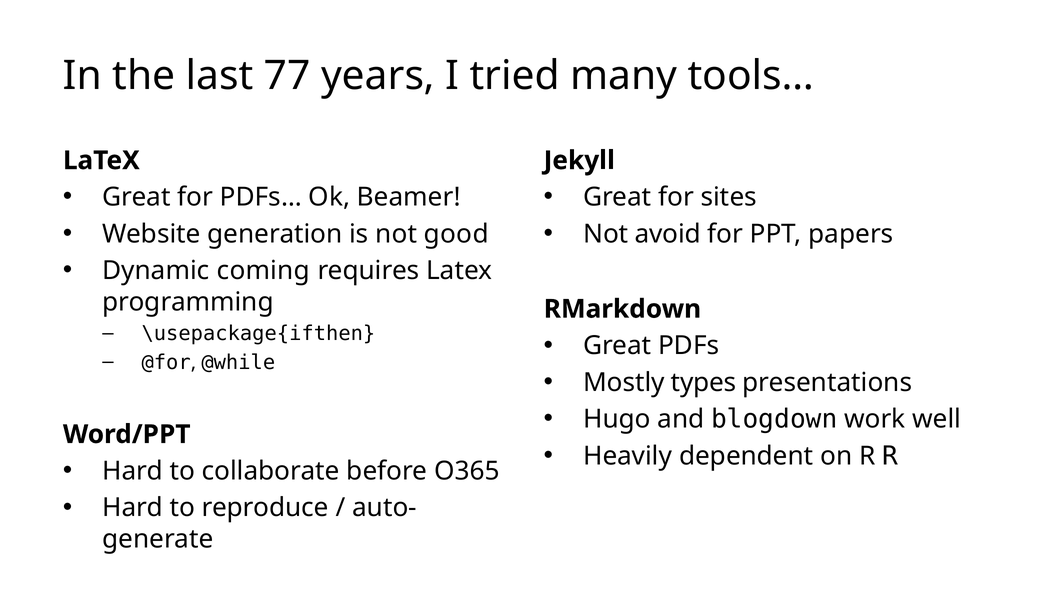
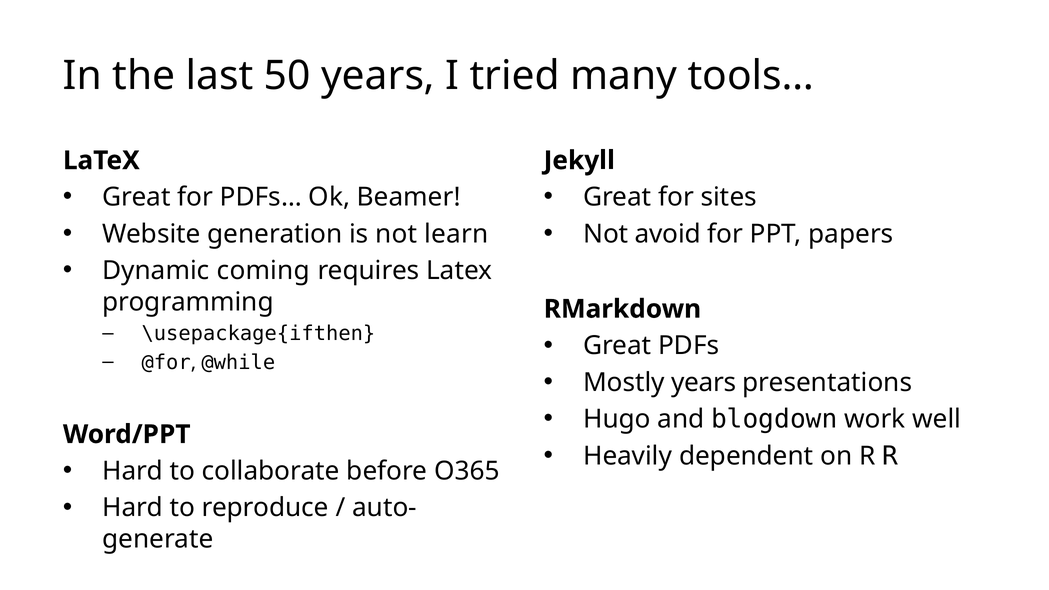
77: 77 -> 50
good: good -> learn
Mostly types: types -> years
